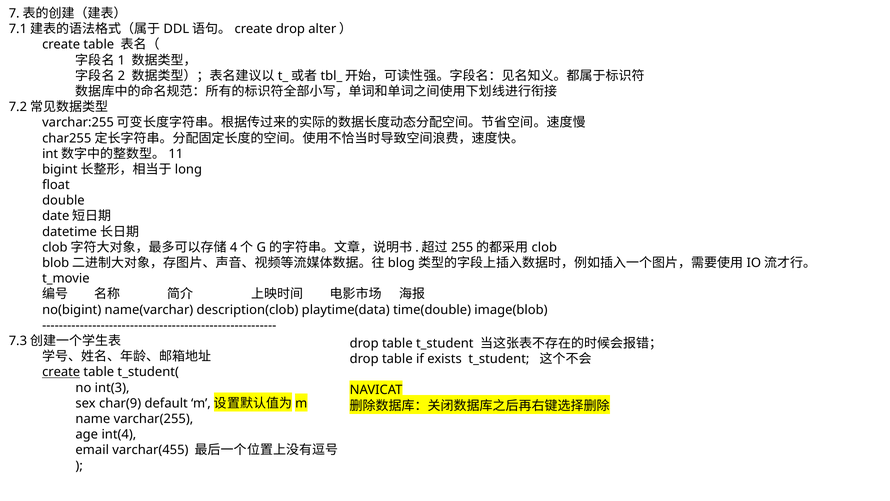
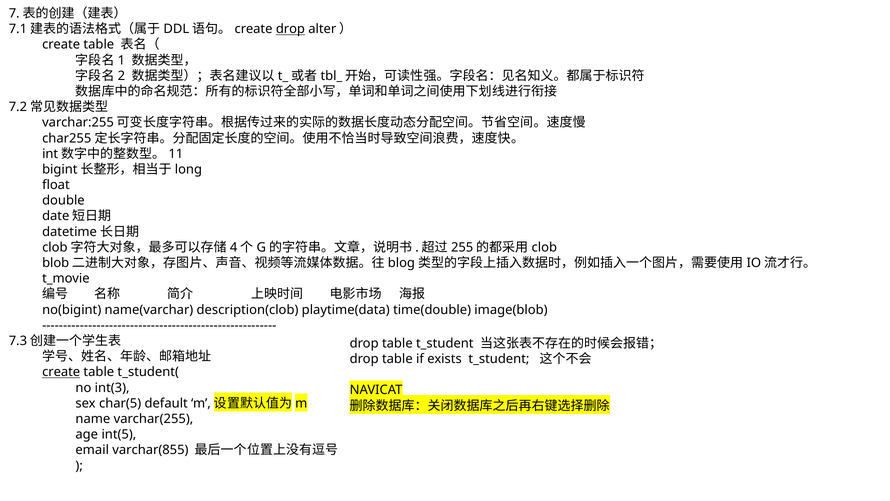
drop at (290, 29) underline: none -> present
char(9: char(9 -> char(5
int(4: int(4 -> int(5
varchar(455: varchar(455 -> varchar(855
